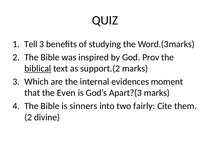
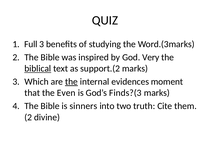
Tell: Tell -> Full
Prov: Prov -> Very
the at (71, 81) underline: none -> present
Apart?(3: Apart?(3 -> Finds?(3
fairly: fairly -> truth
